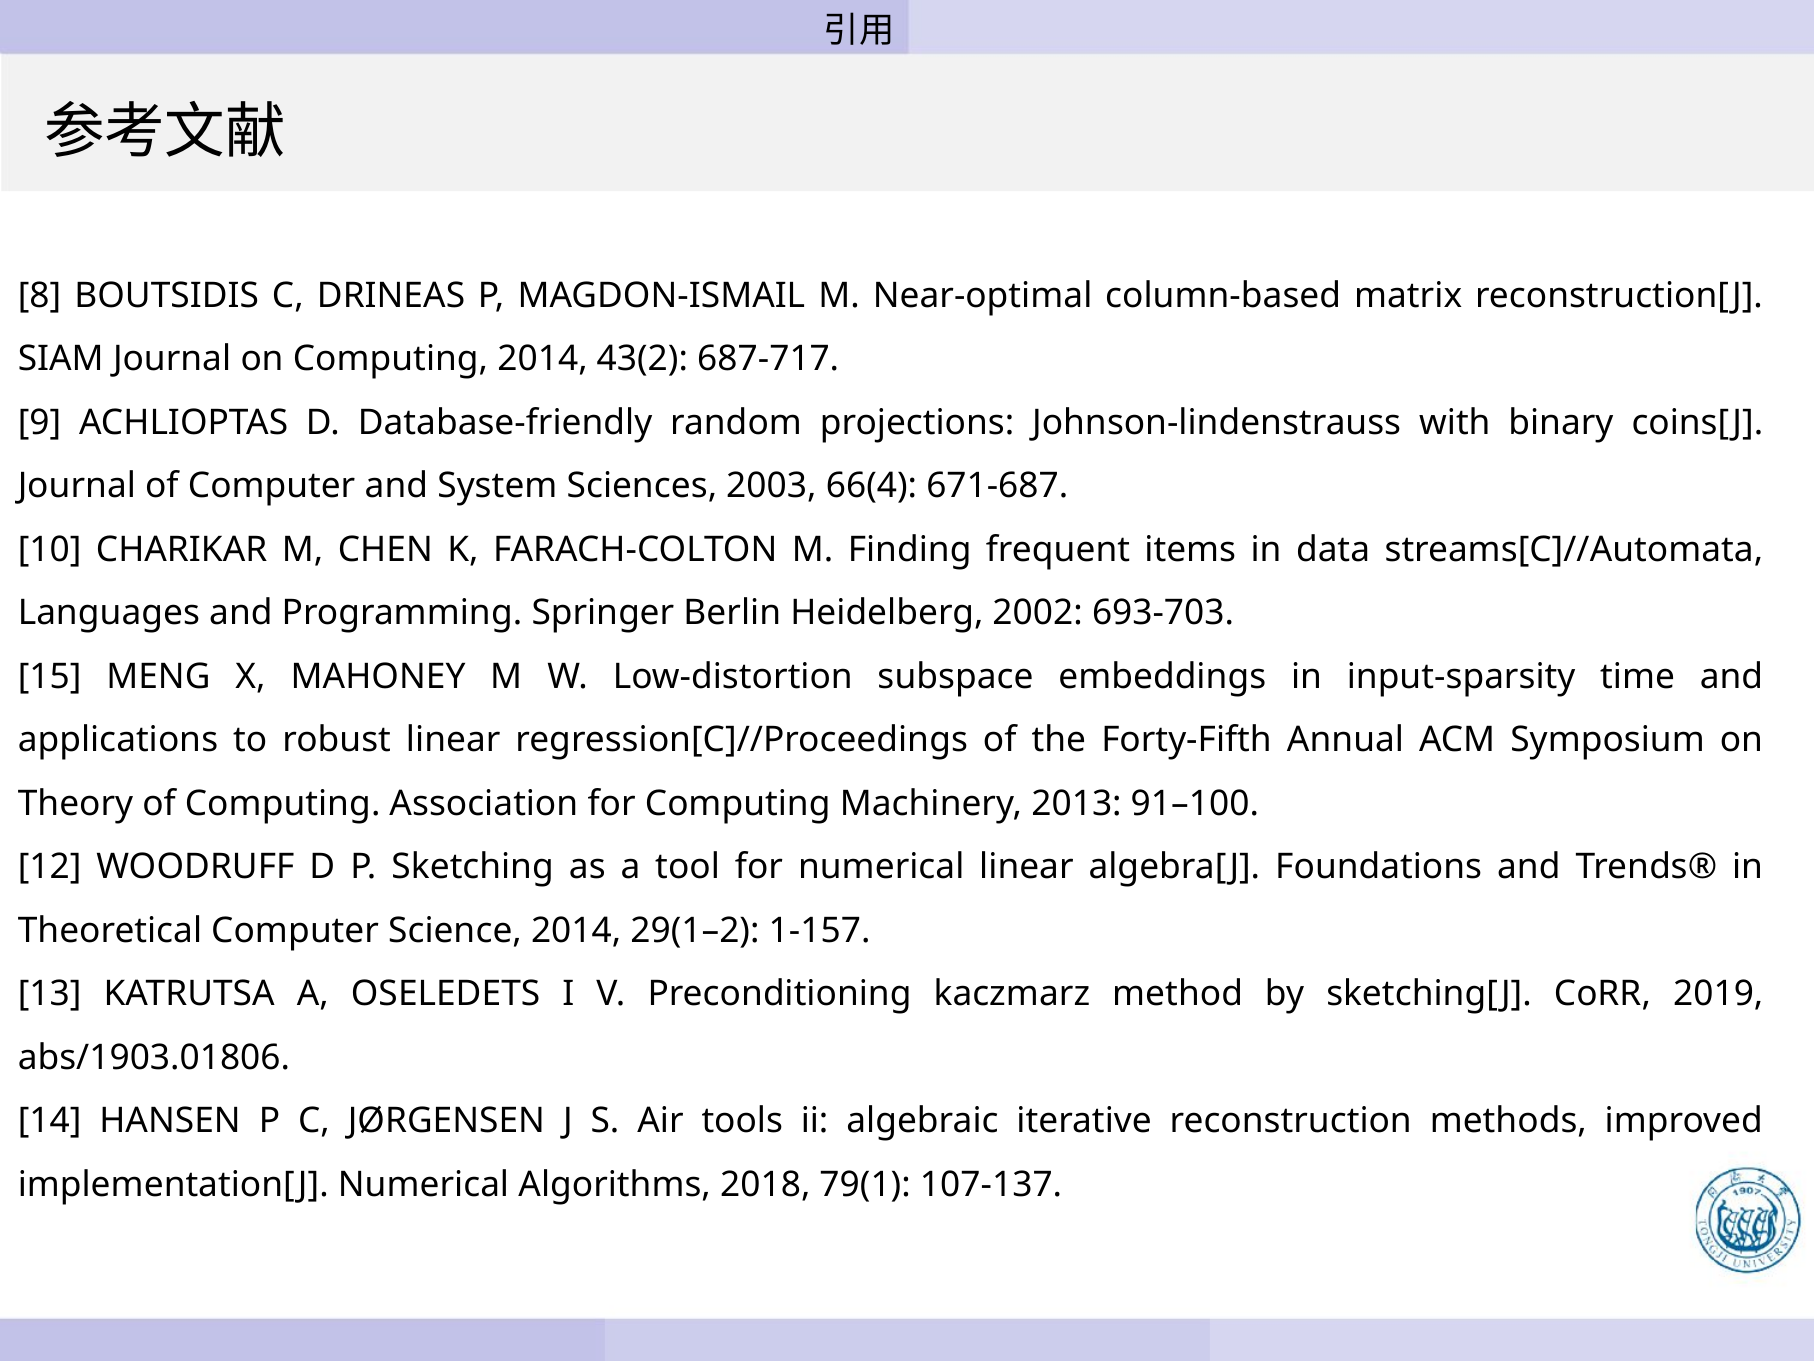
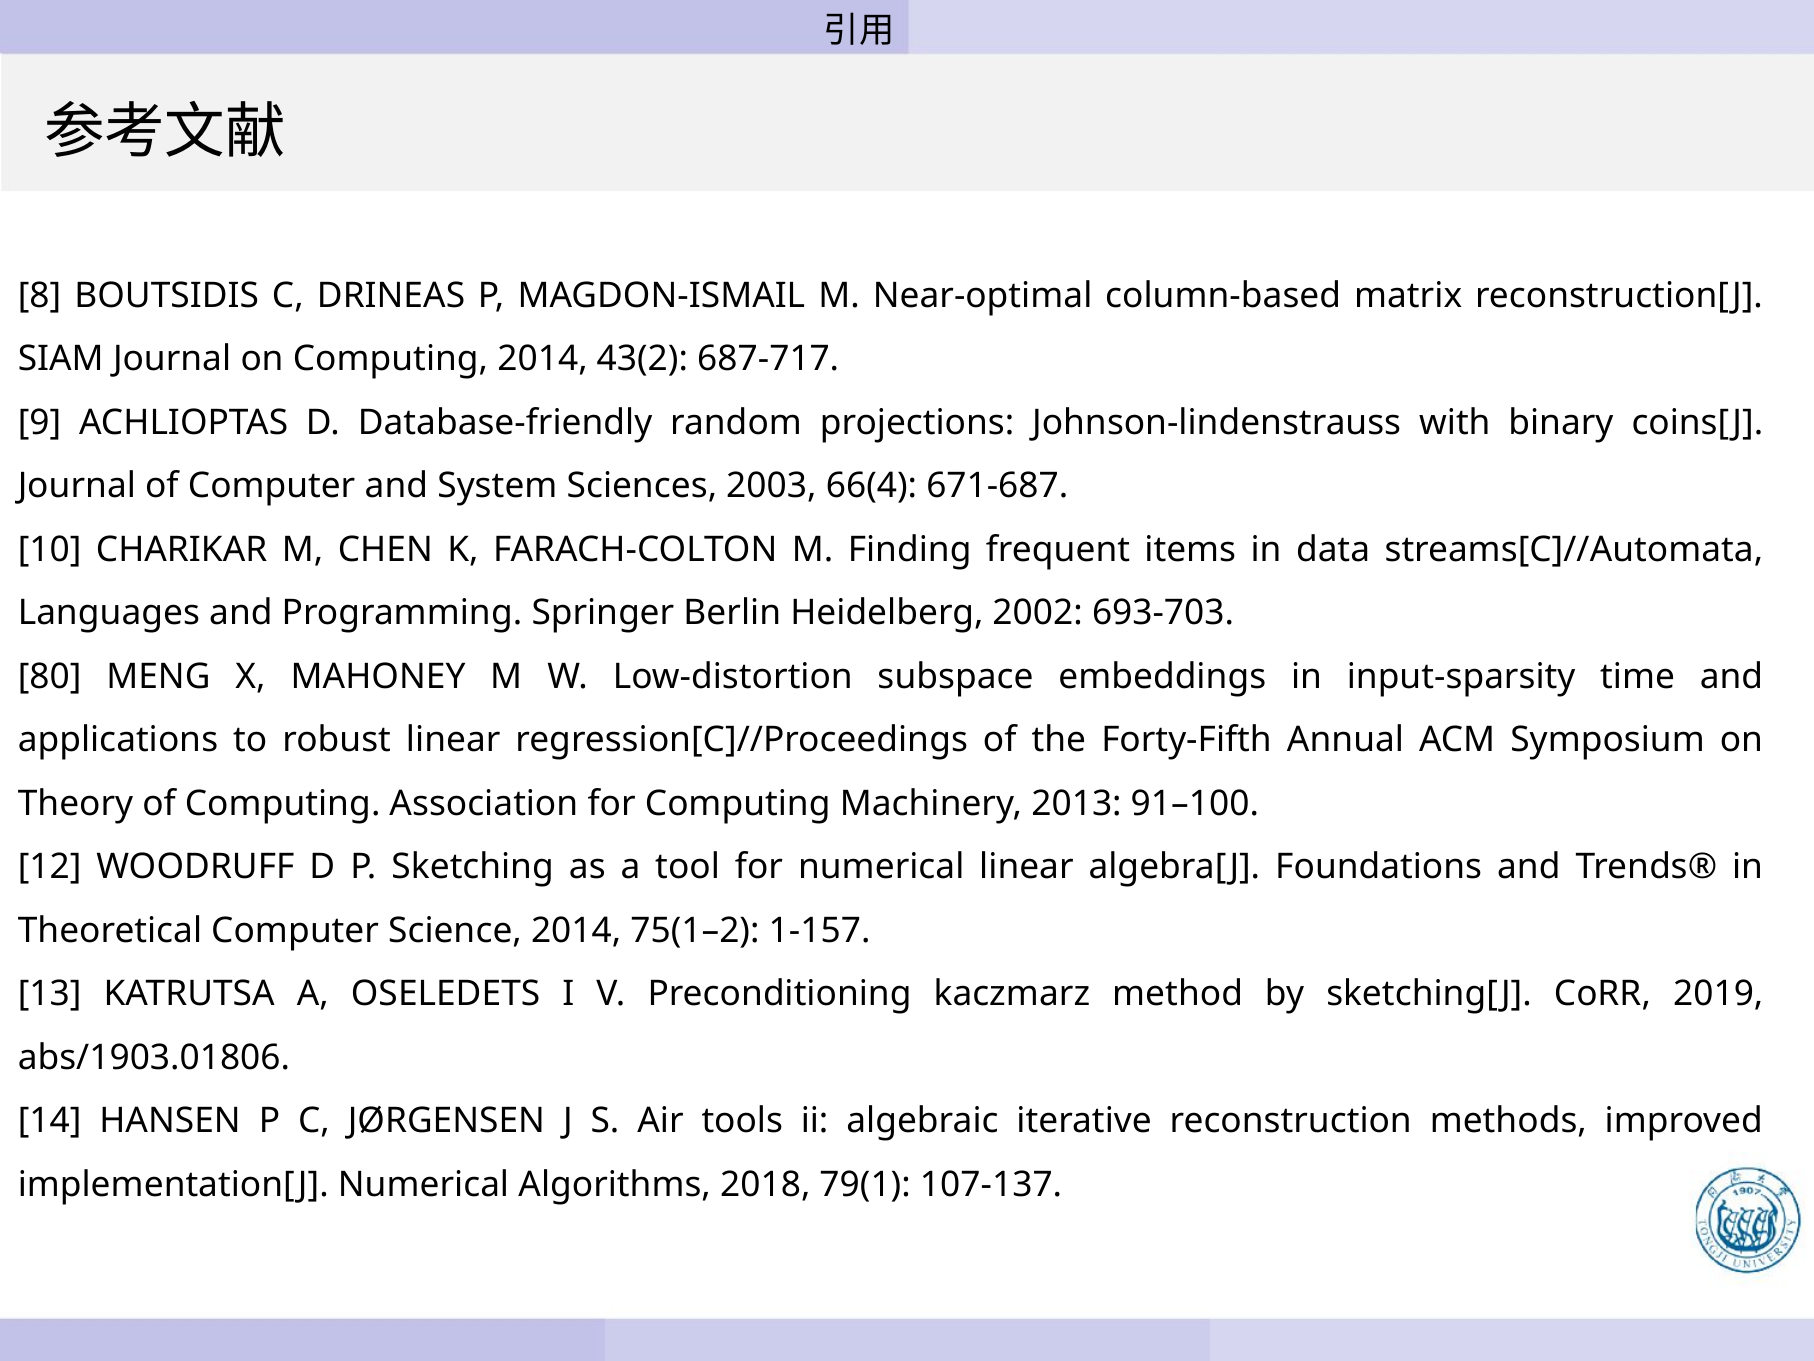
15: 15 -> 80
29(1–2: 29(1–2 -> 75(1–2
